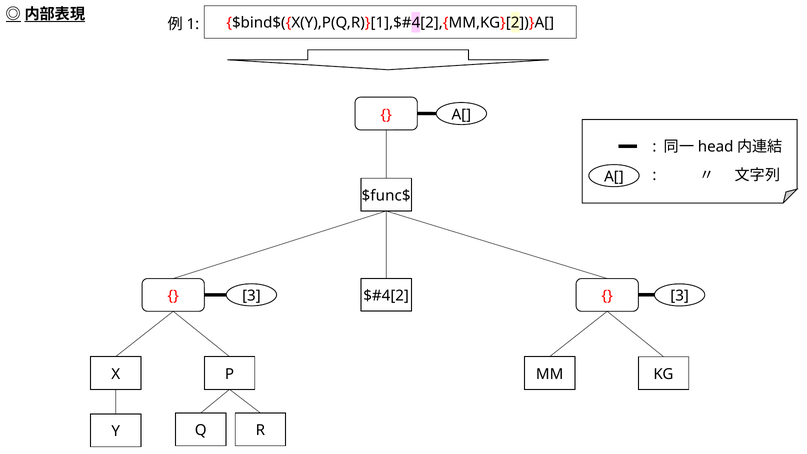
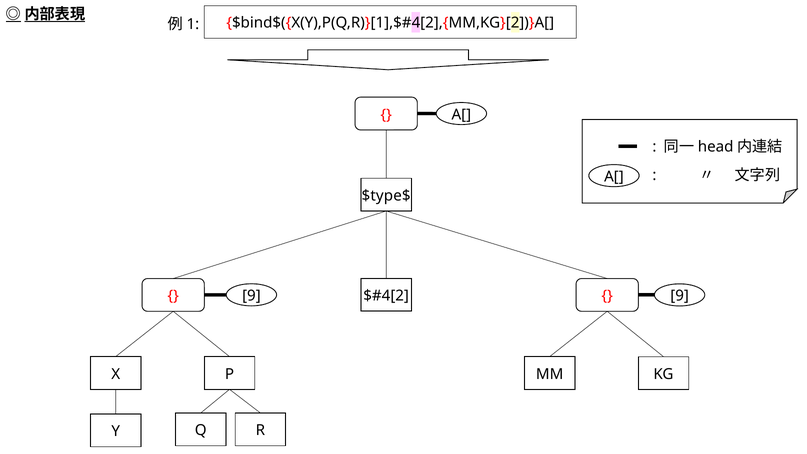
$func$: $func$ -> $type$
3 at (680, 296): 3 -> 9
3 at (251, 296): 3 -> 9
